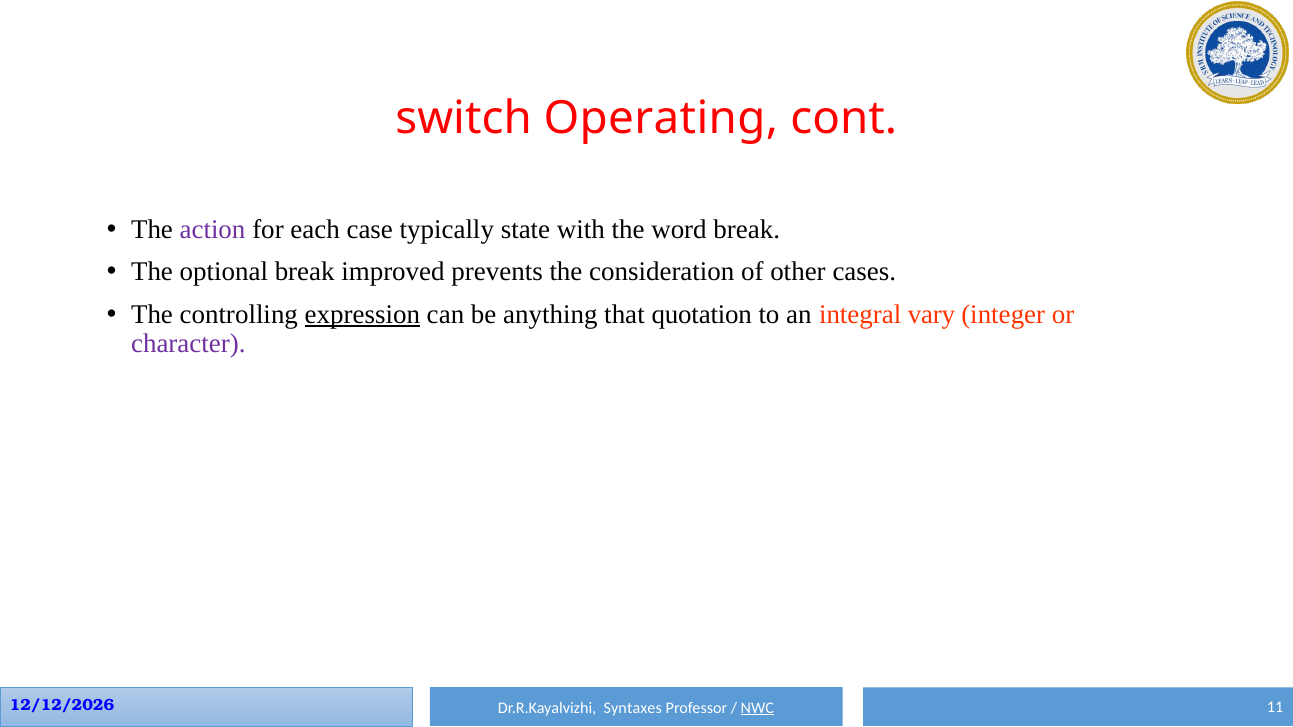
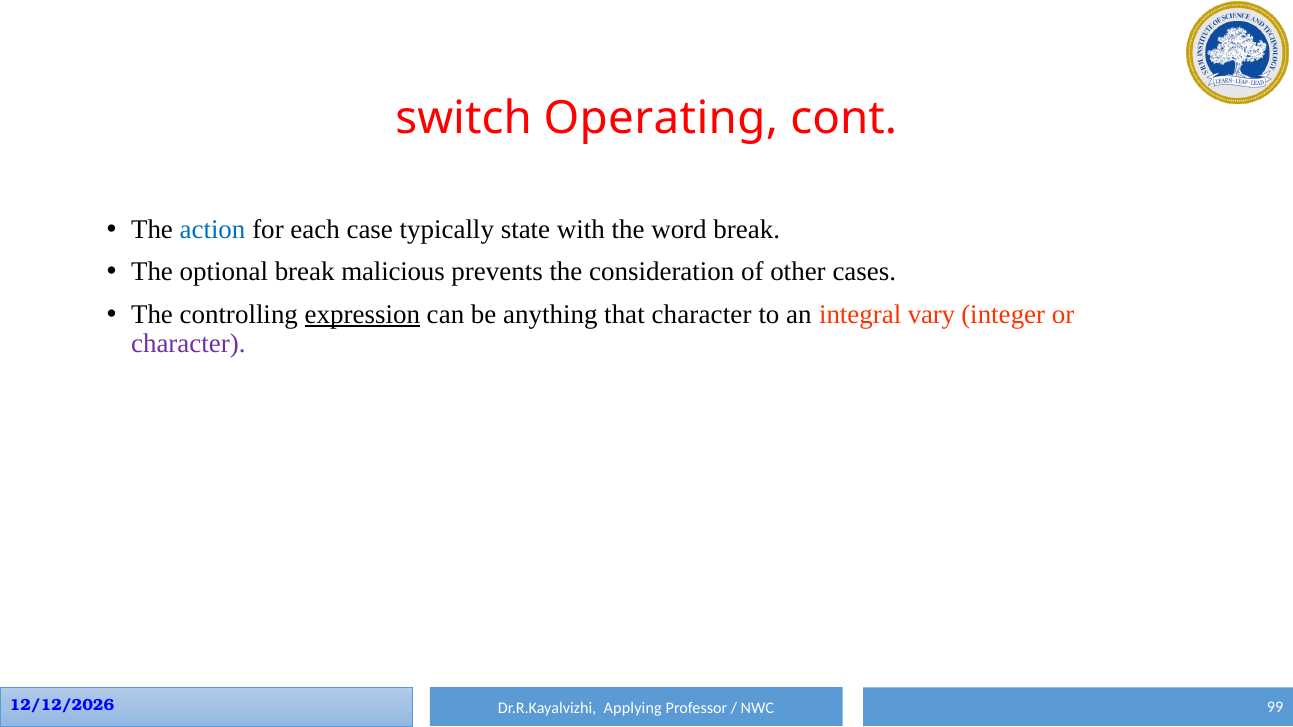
action colour: purple -> blue
improved: improved -> malicious
that quotation: quotation -> character
11: 11 -> 99
Syntaxes: Syntaxes -> Applying
NWC underline: present -> none
